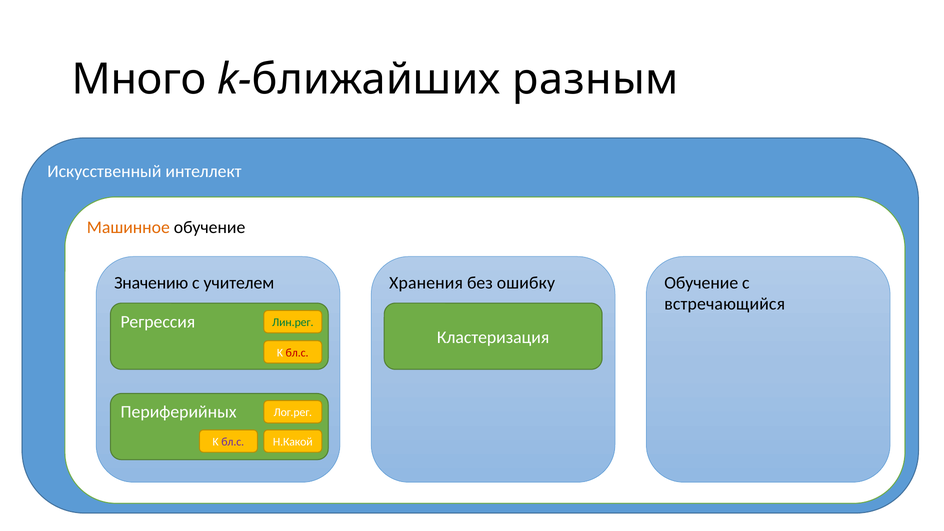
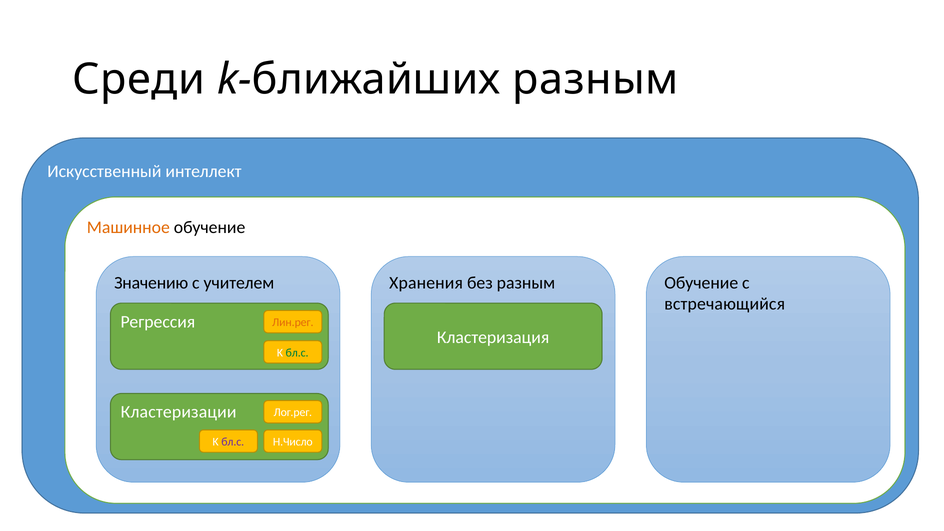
Много: Много -> Среди
без ошибку: ошибку -> разным
Лин.рег colour: green -> orange
бл.с at (297, 353) colour: red -> green
Периферийных: Периферийных -> Кластеризации
Н.Какой: Н.Какой -> Н.Число
